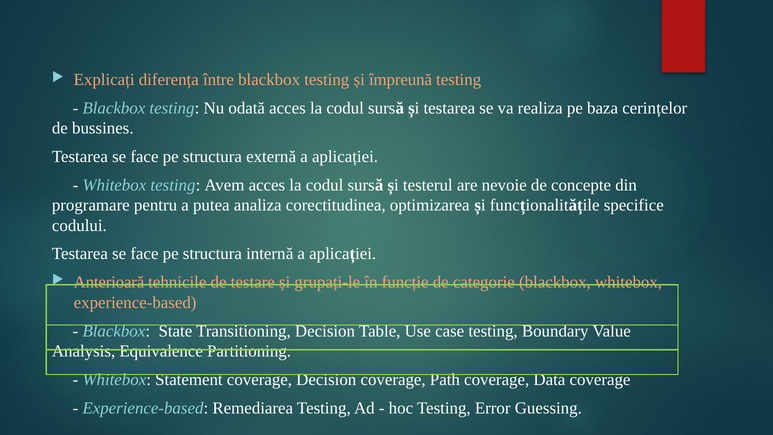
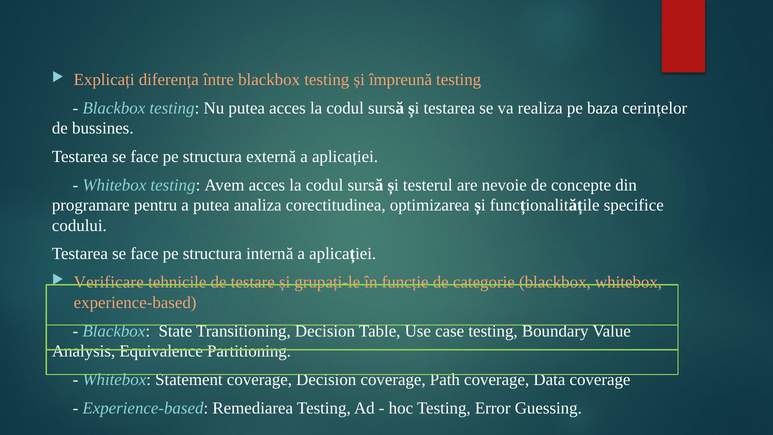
Nu odată: odată -> putea
Anterioară: Anterioară -> Verificare
